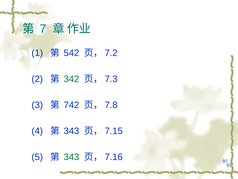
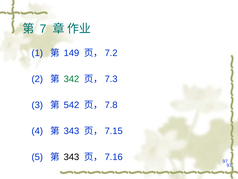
542: 542 -> 149
742: 742 -> 542
343 at (72, 157) colour: green -> black
